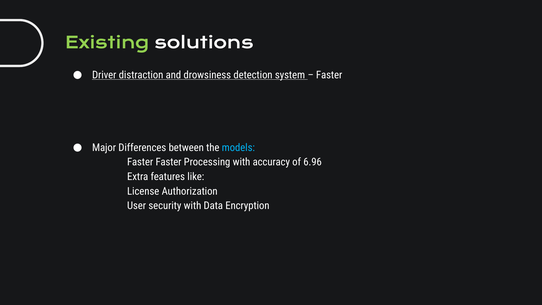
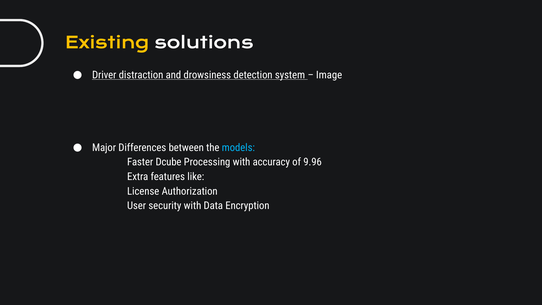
Existing colour: light green -> yellow
Faster at (329, 75): Faster -> Image
Faster Faster: Faster -> Dcube
6.96: 6.96 -> 9.96
